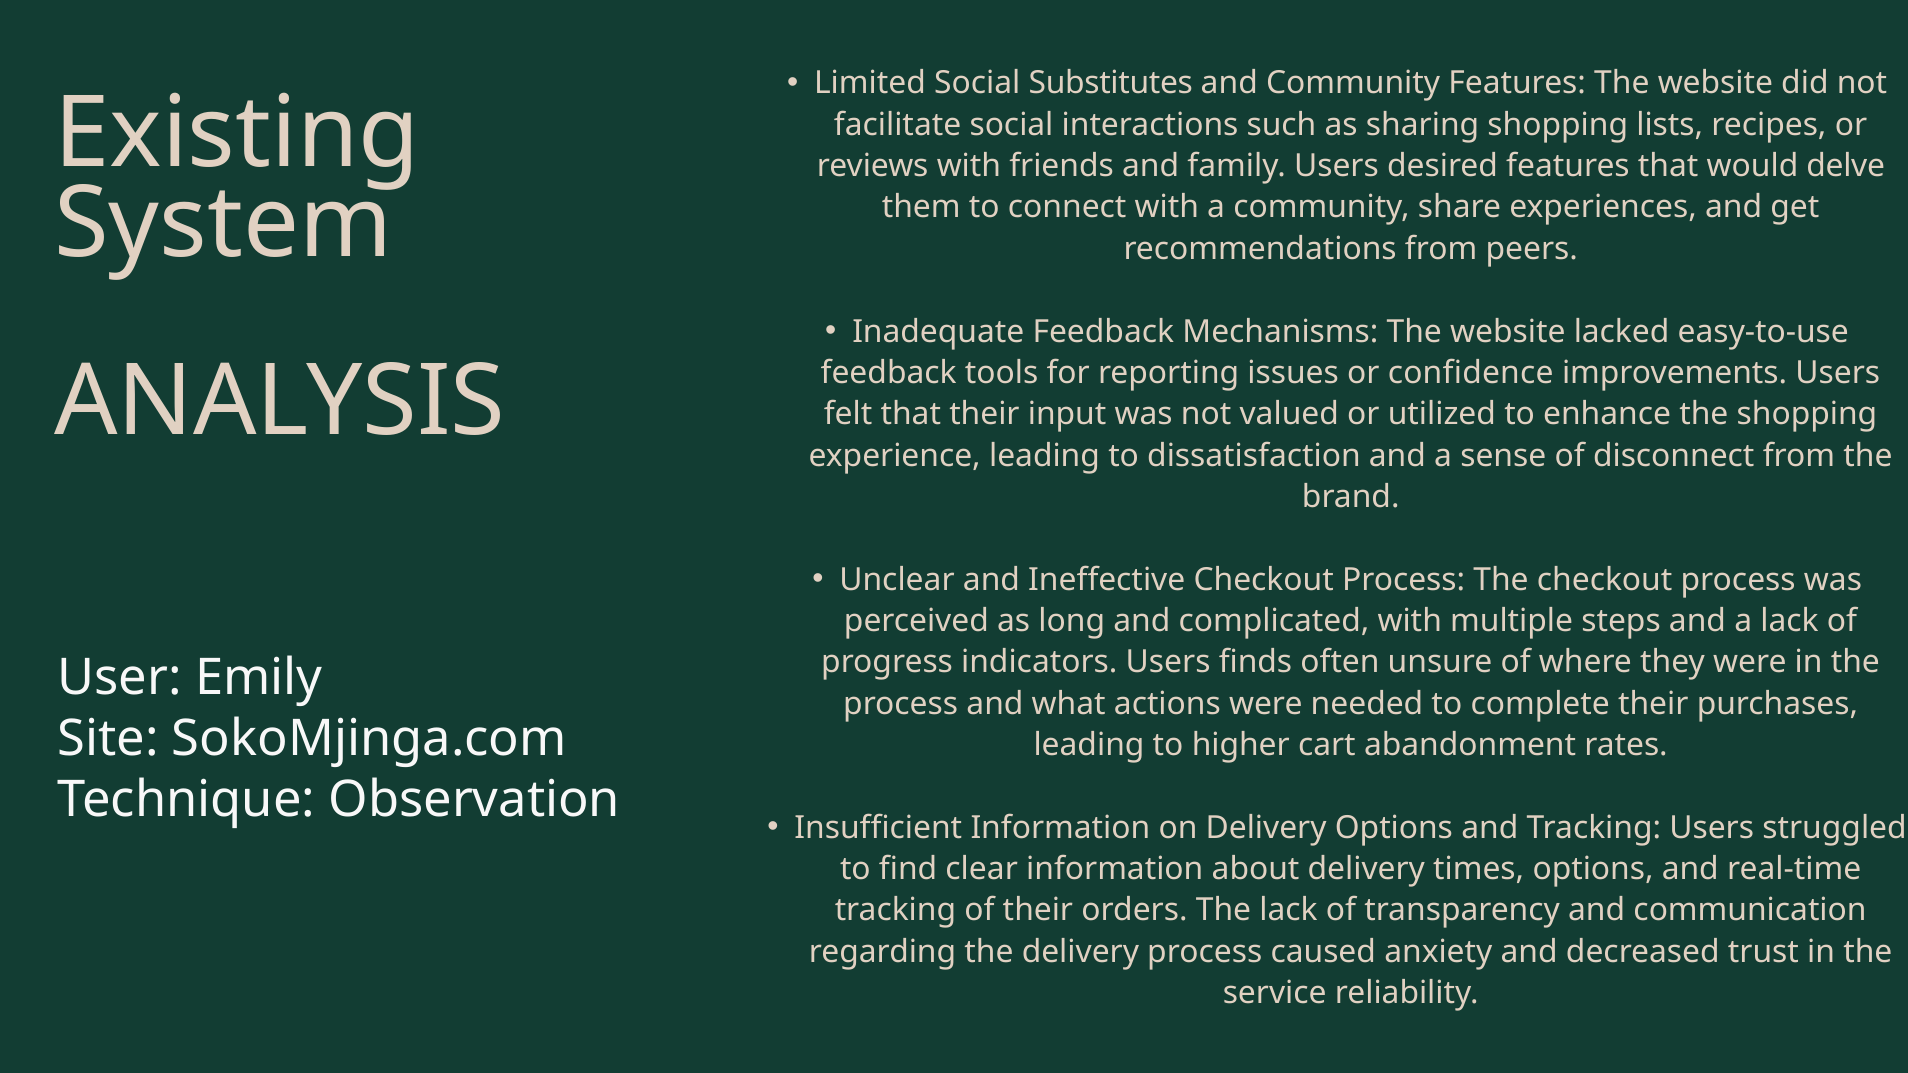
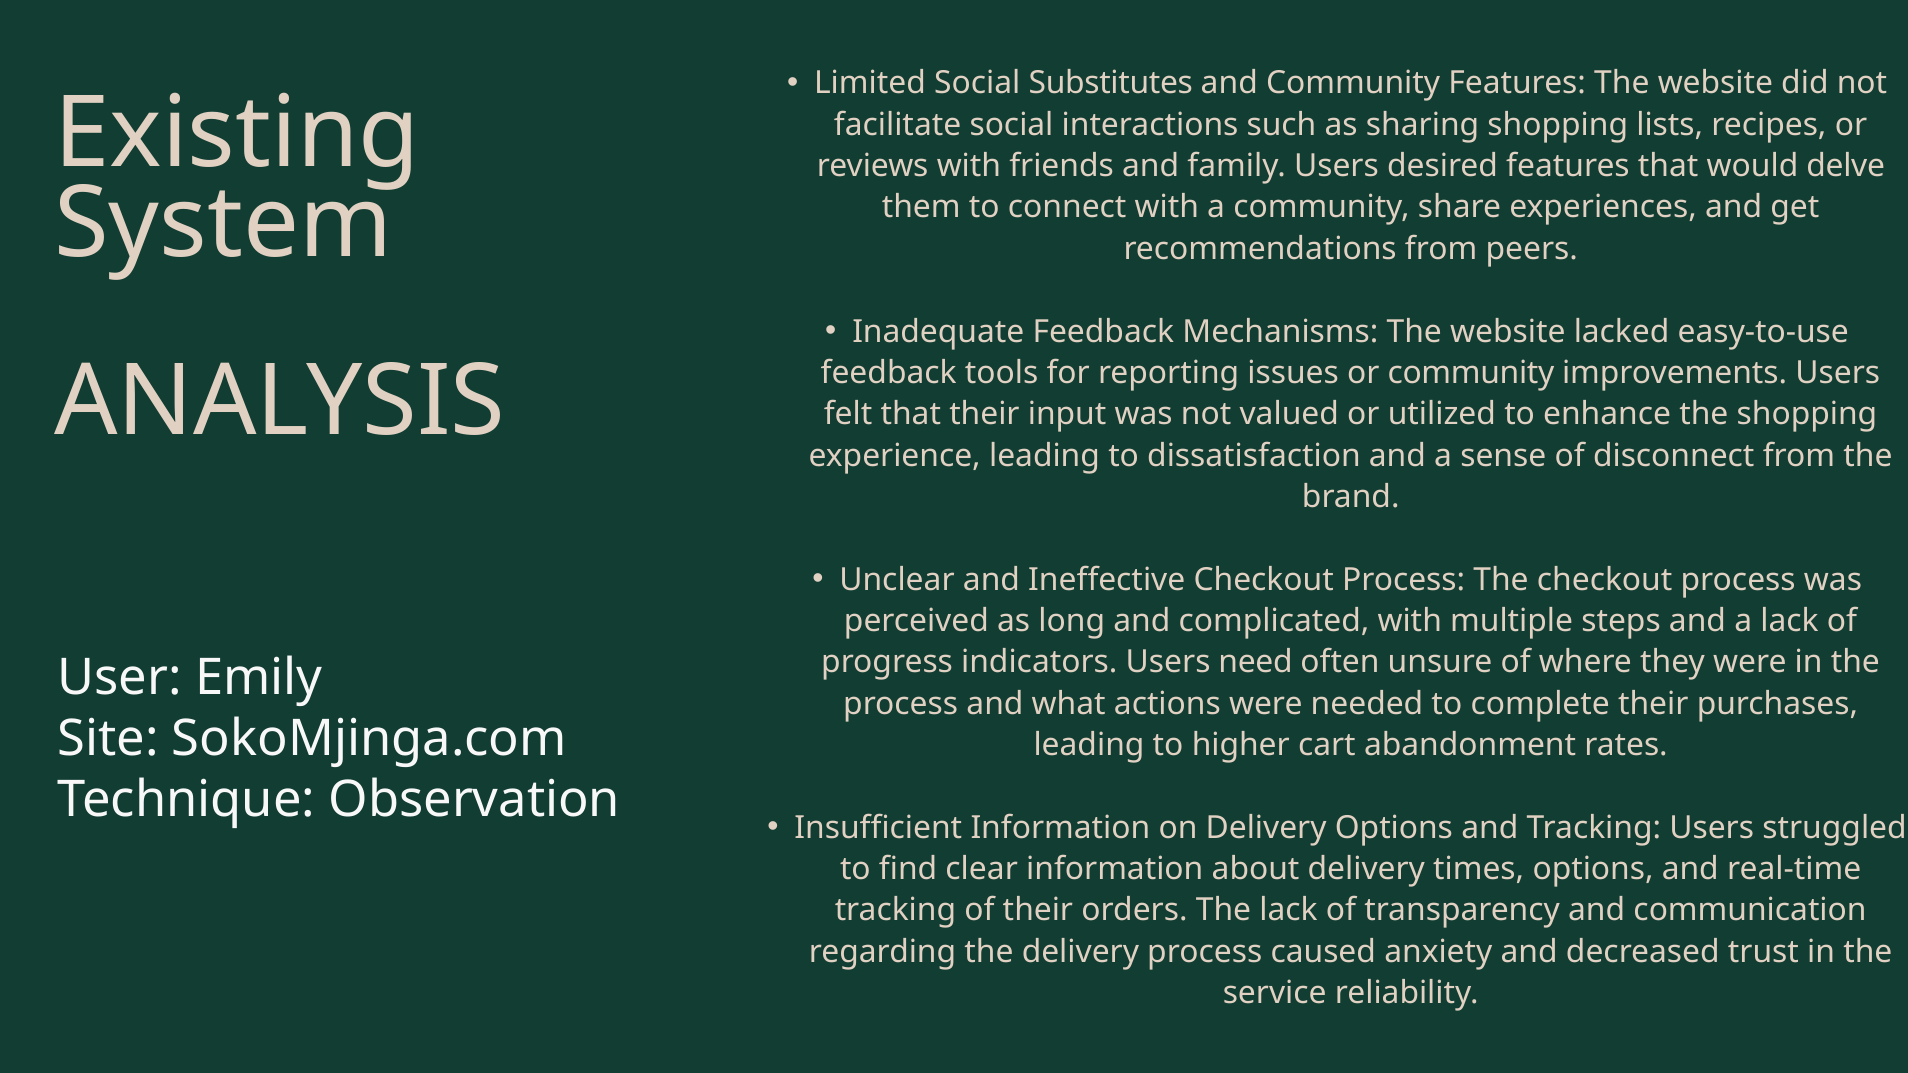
or confidence: confidence -> community
finds: finds -> need
